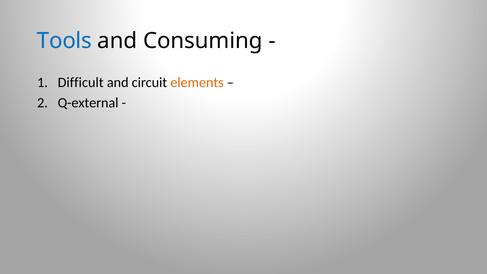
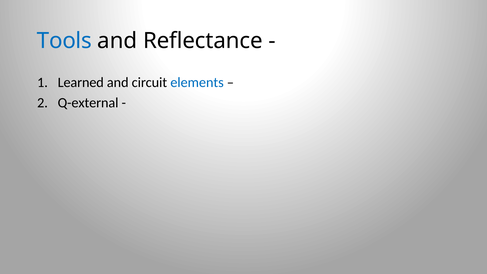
Consuming: Consuming -> Reflectance
Difficult: Difficult -> Learned
elements colour: orange -> blue
